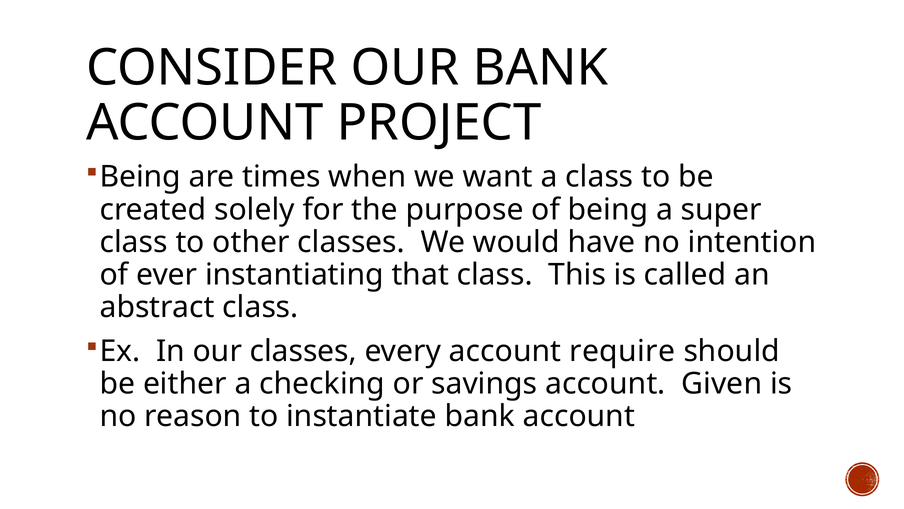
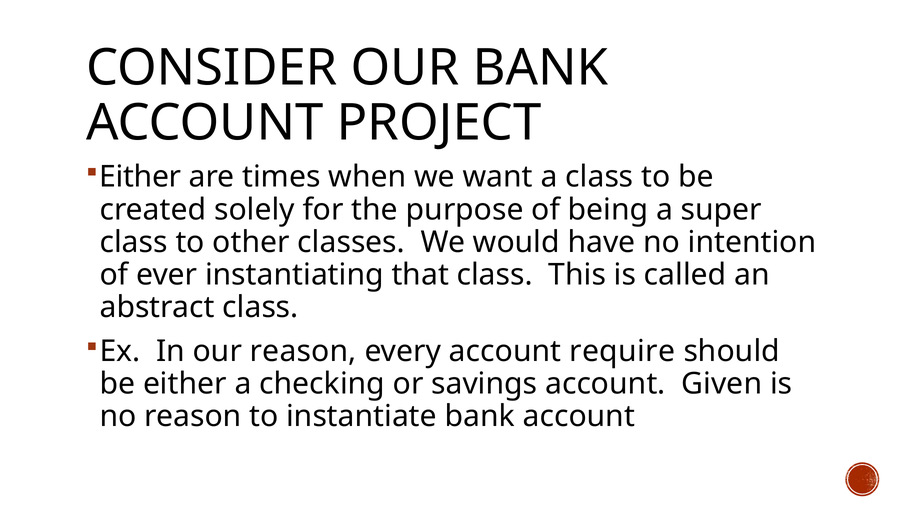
Being at (140, 177): Being -> Either
our classes: classes -> reason
